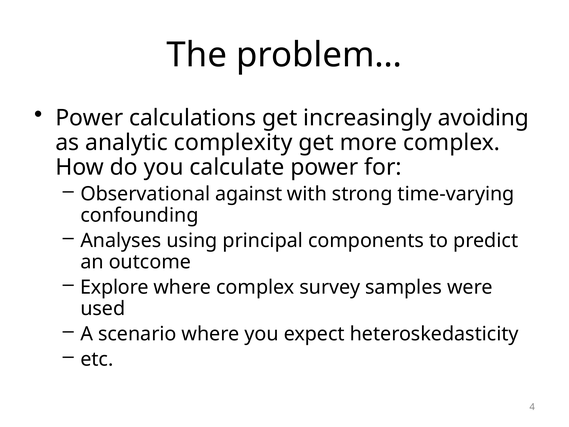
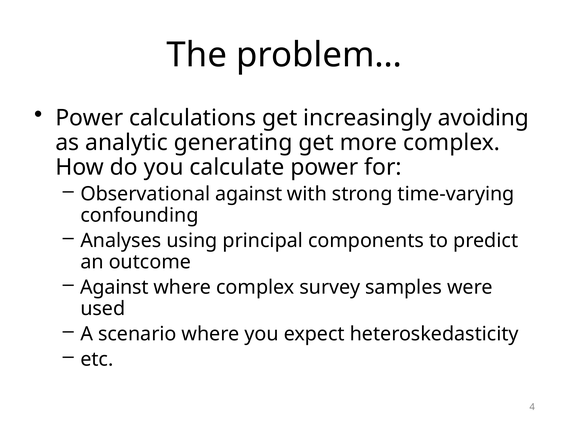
complexity: complexity -> generating
Explore at (114, 287): Explore -> Against
